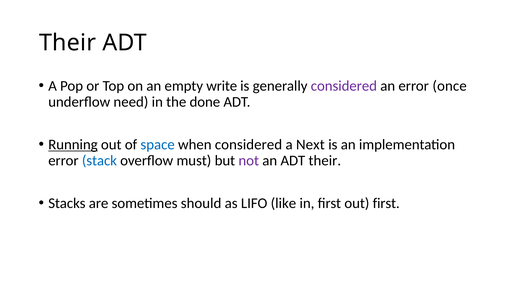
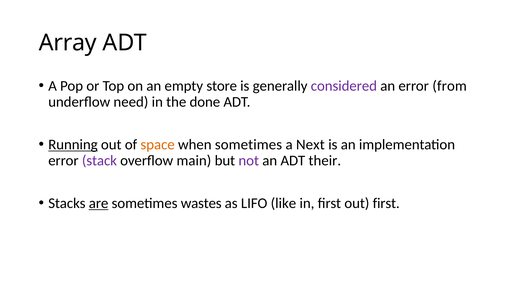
Their at (68, 43): Their -> Array
write: write -> store
once: once -> from
space colour: blue -> orange
when considered: considered -> sometimes
stack colour: blue -> purple
must: must -> main
are underline: none -> present
should: should -> wastes
